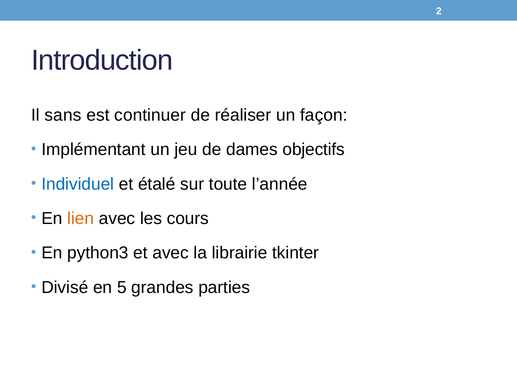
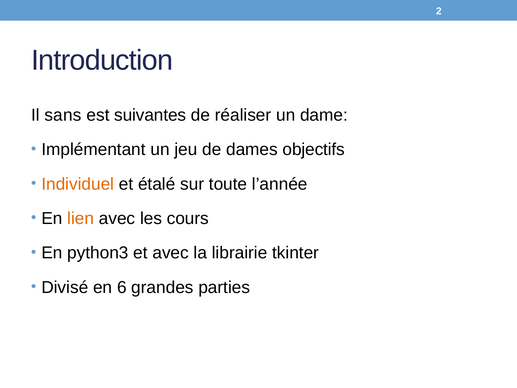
continuer: continuer -> suivantes
façon: façon -> dame
Individuel colour: blue -> orange
5: 5 -> 6
